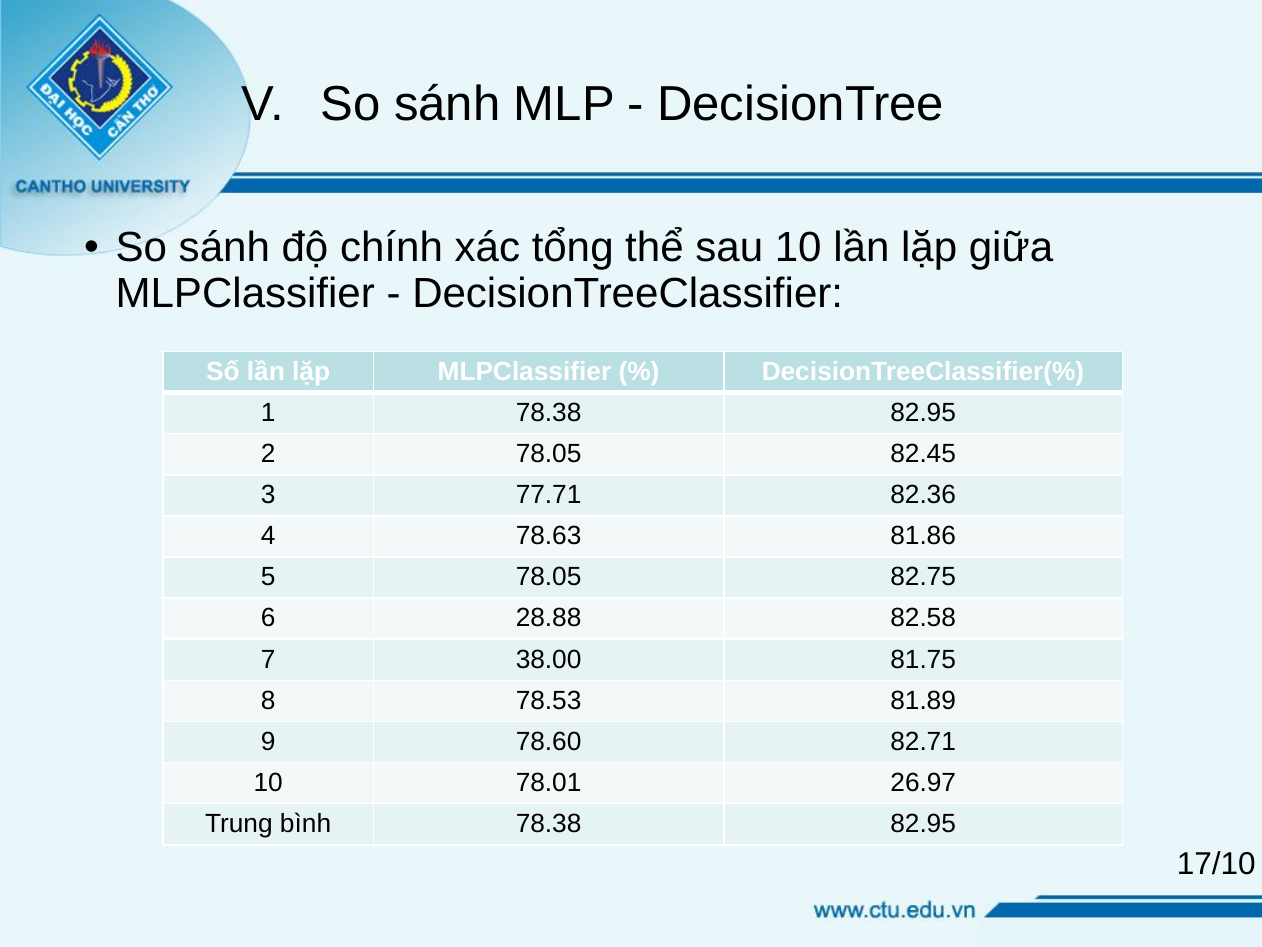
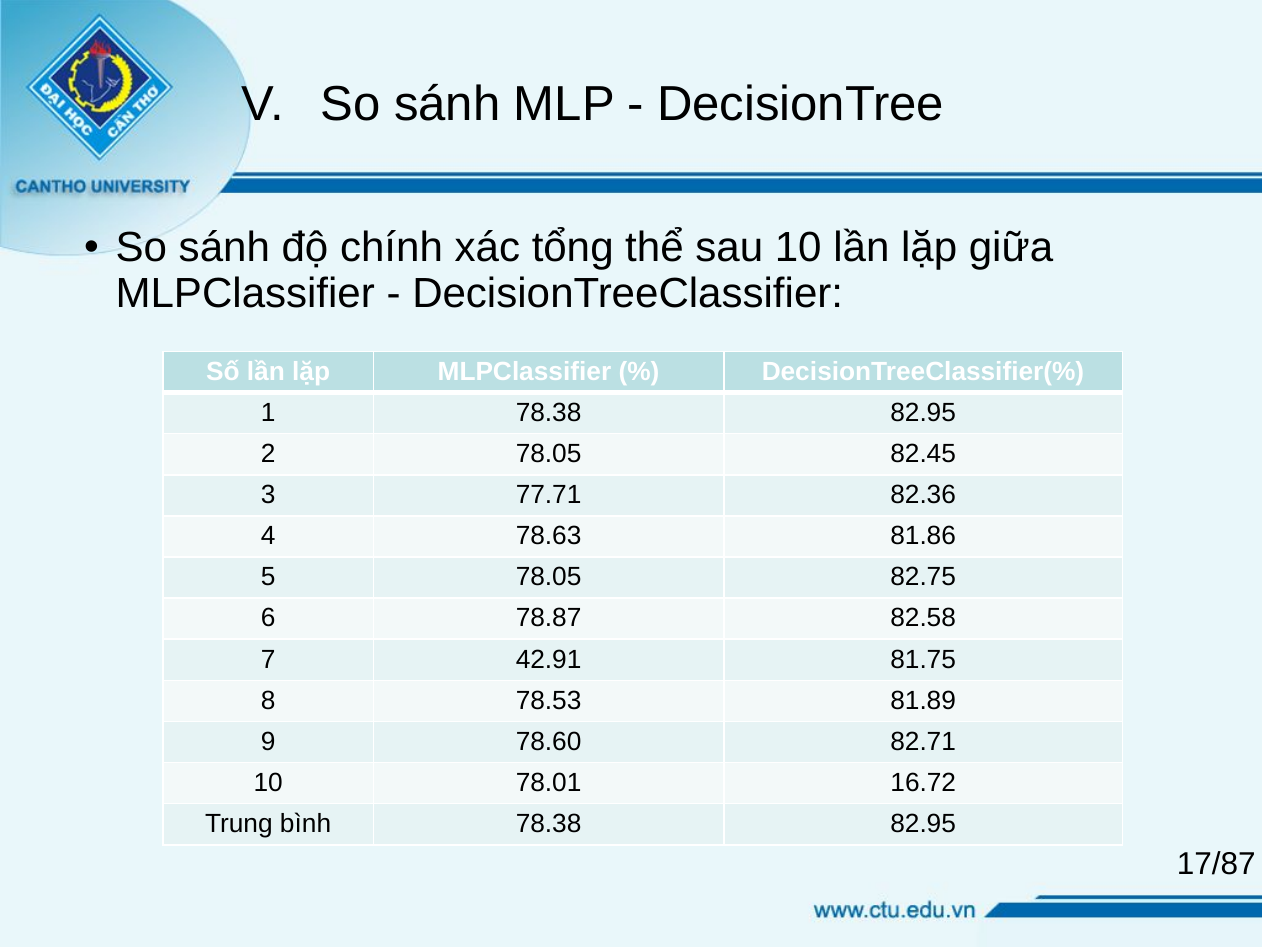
28.88: 28.88 -> 78.87
38.00: 38.00 -> 42.91
26.97: 26.97 -> 16.72
17/10: 17/10 -> 17/87
